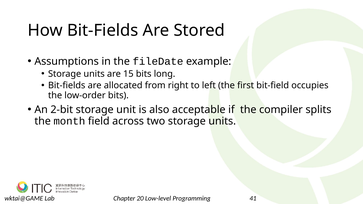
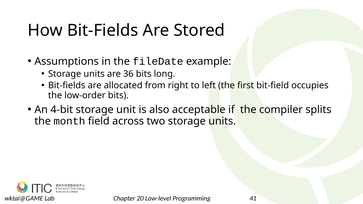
15: 15 -> 36
2-bit: 2-bit -> 4-bit
